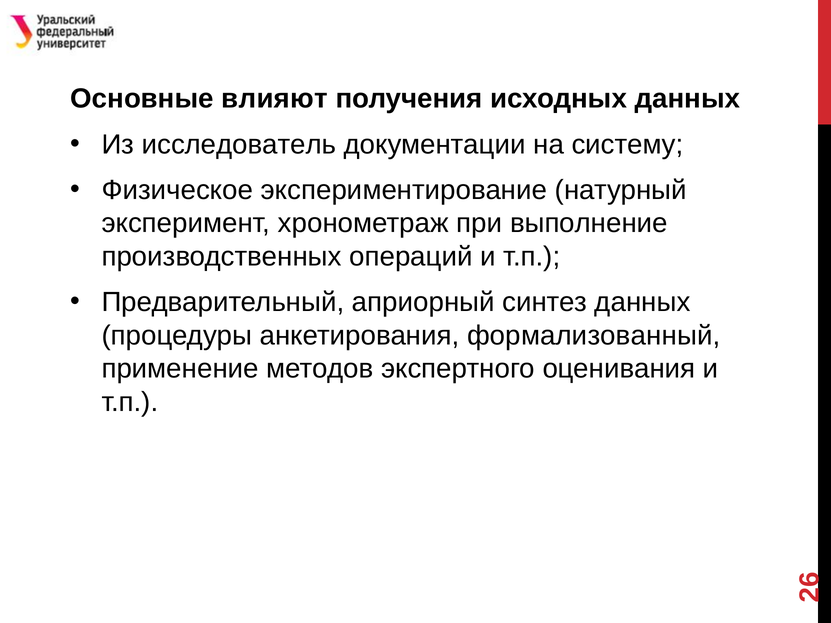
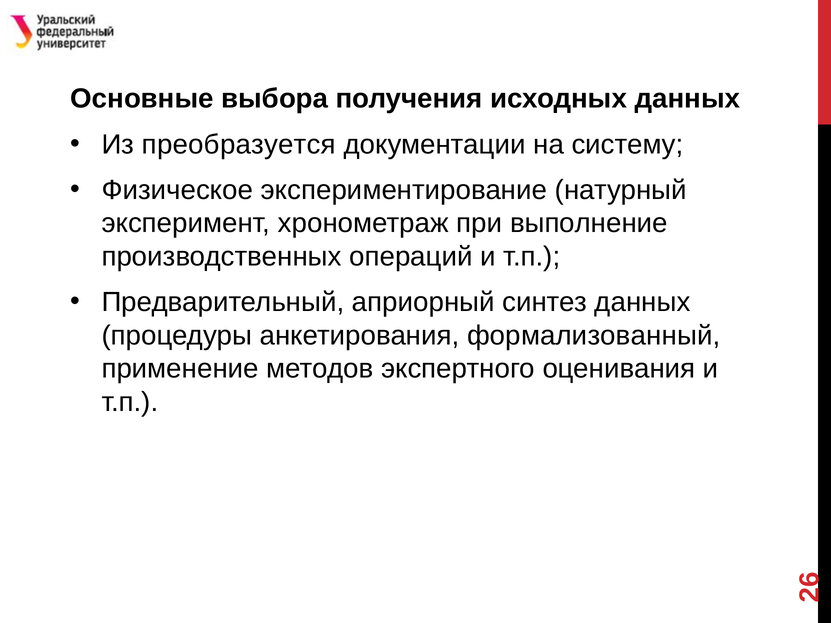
влияют: влияют -> выбора
исследователь: исследователь -> преобразуется
